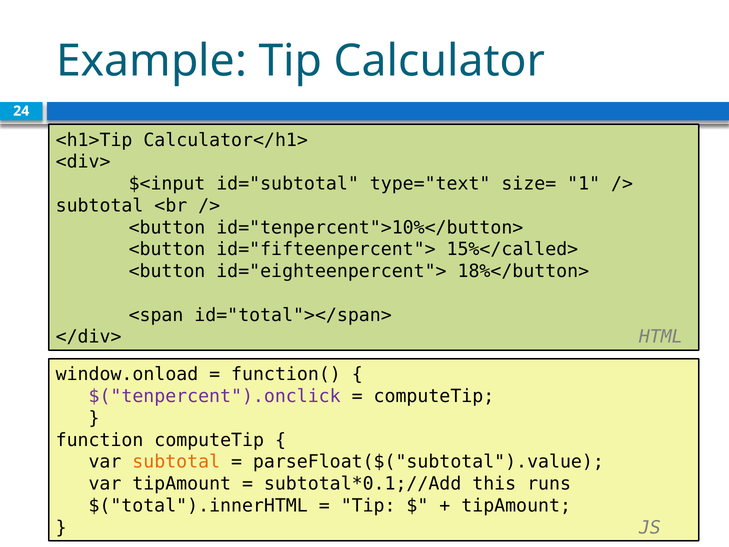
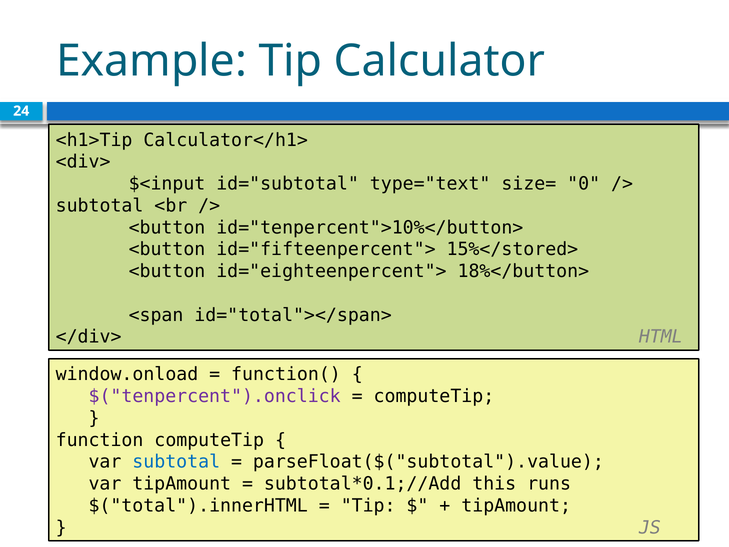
1: 1 -> 0
15%</called>: 15%</called> -> 15%</stored>
subtotal at (176, 462) colour: orange -> blue
